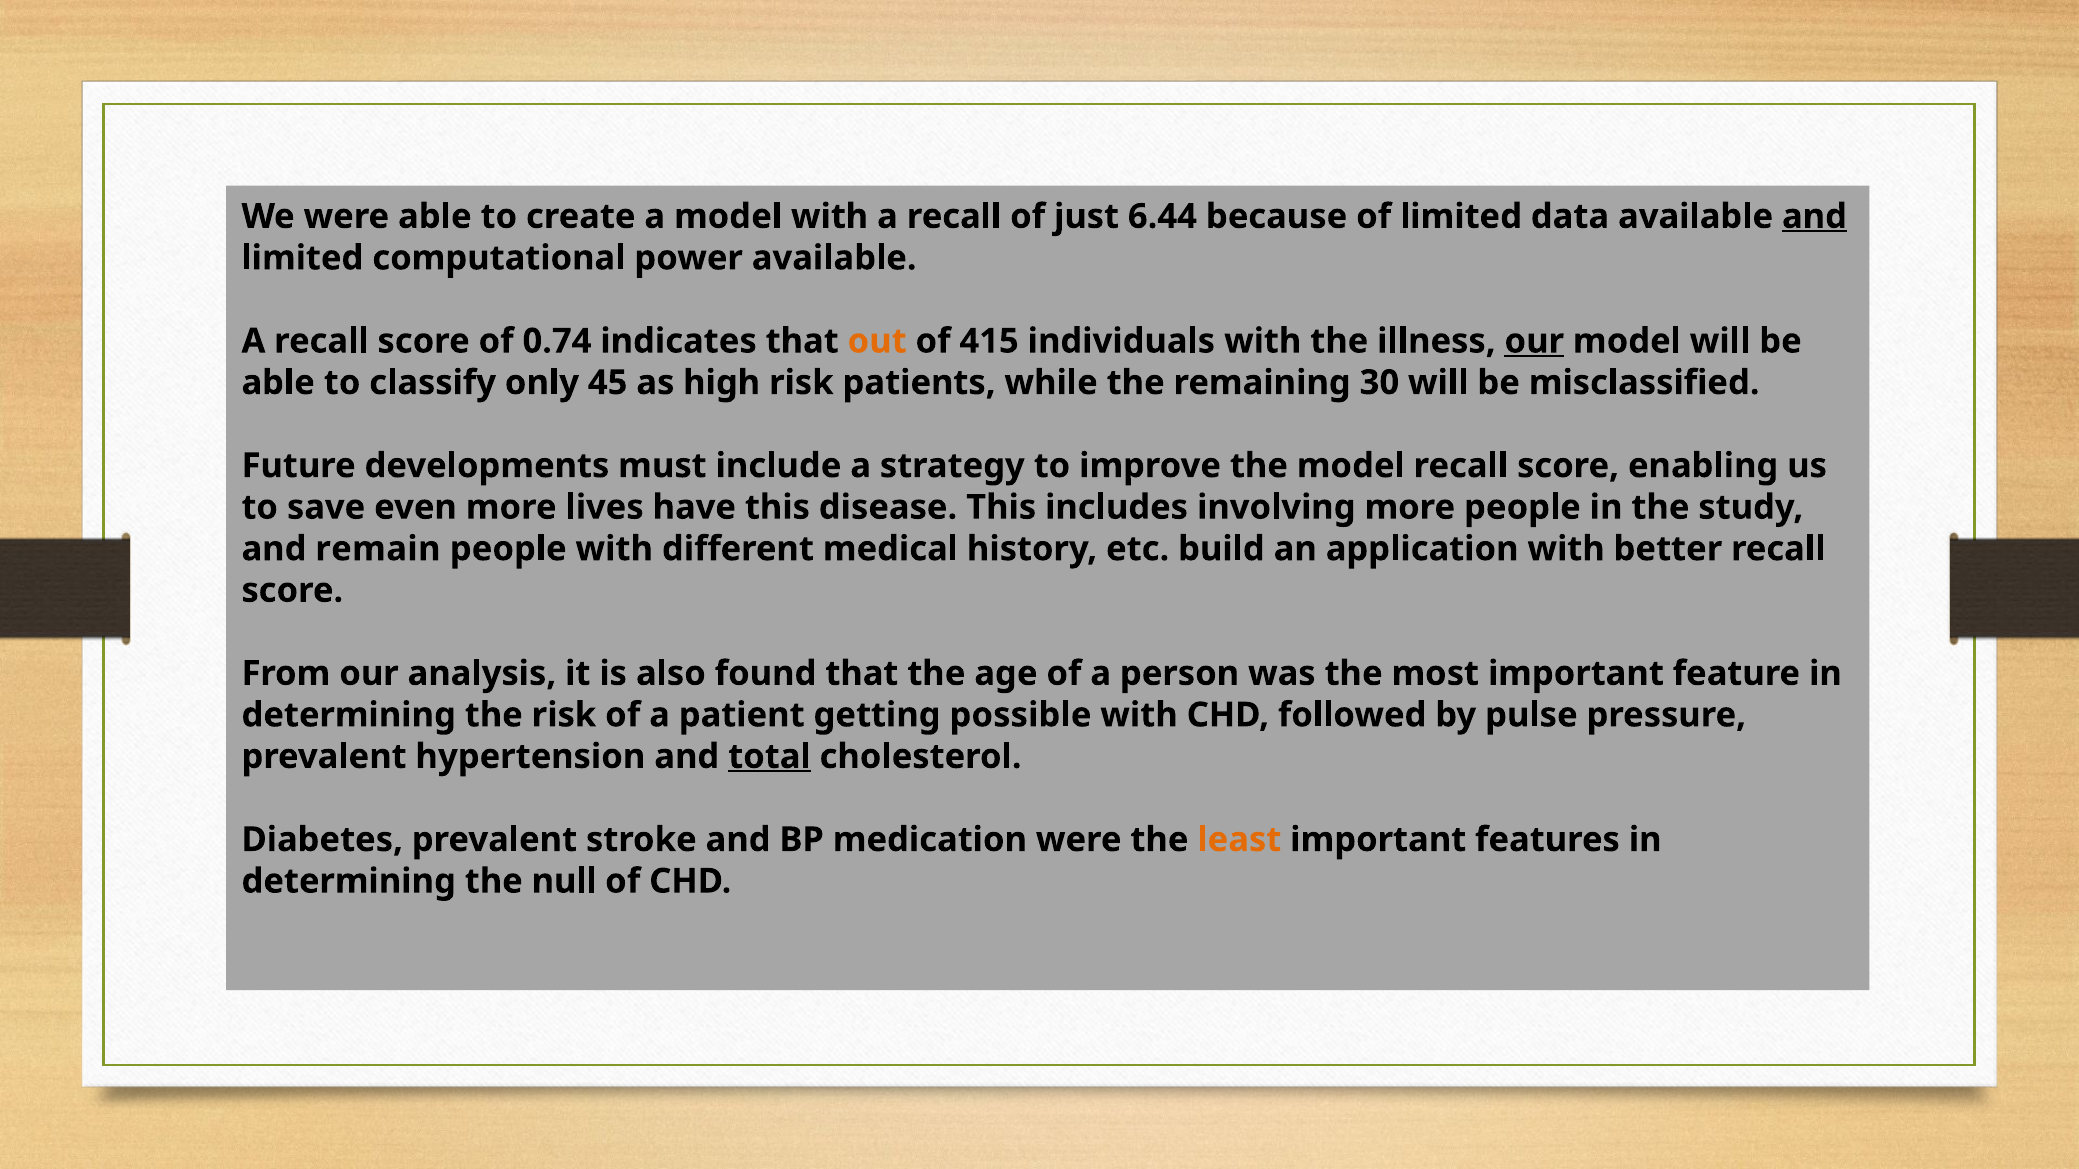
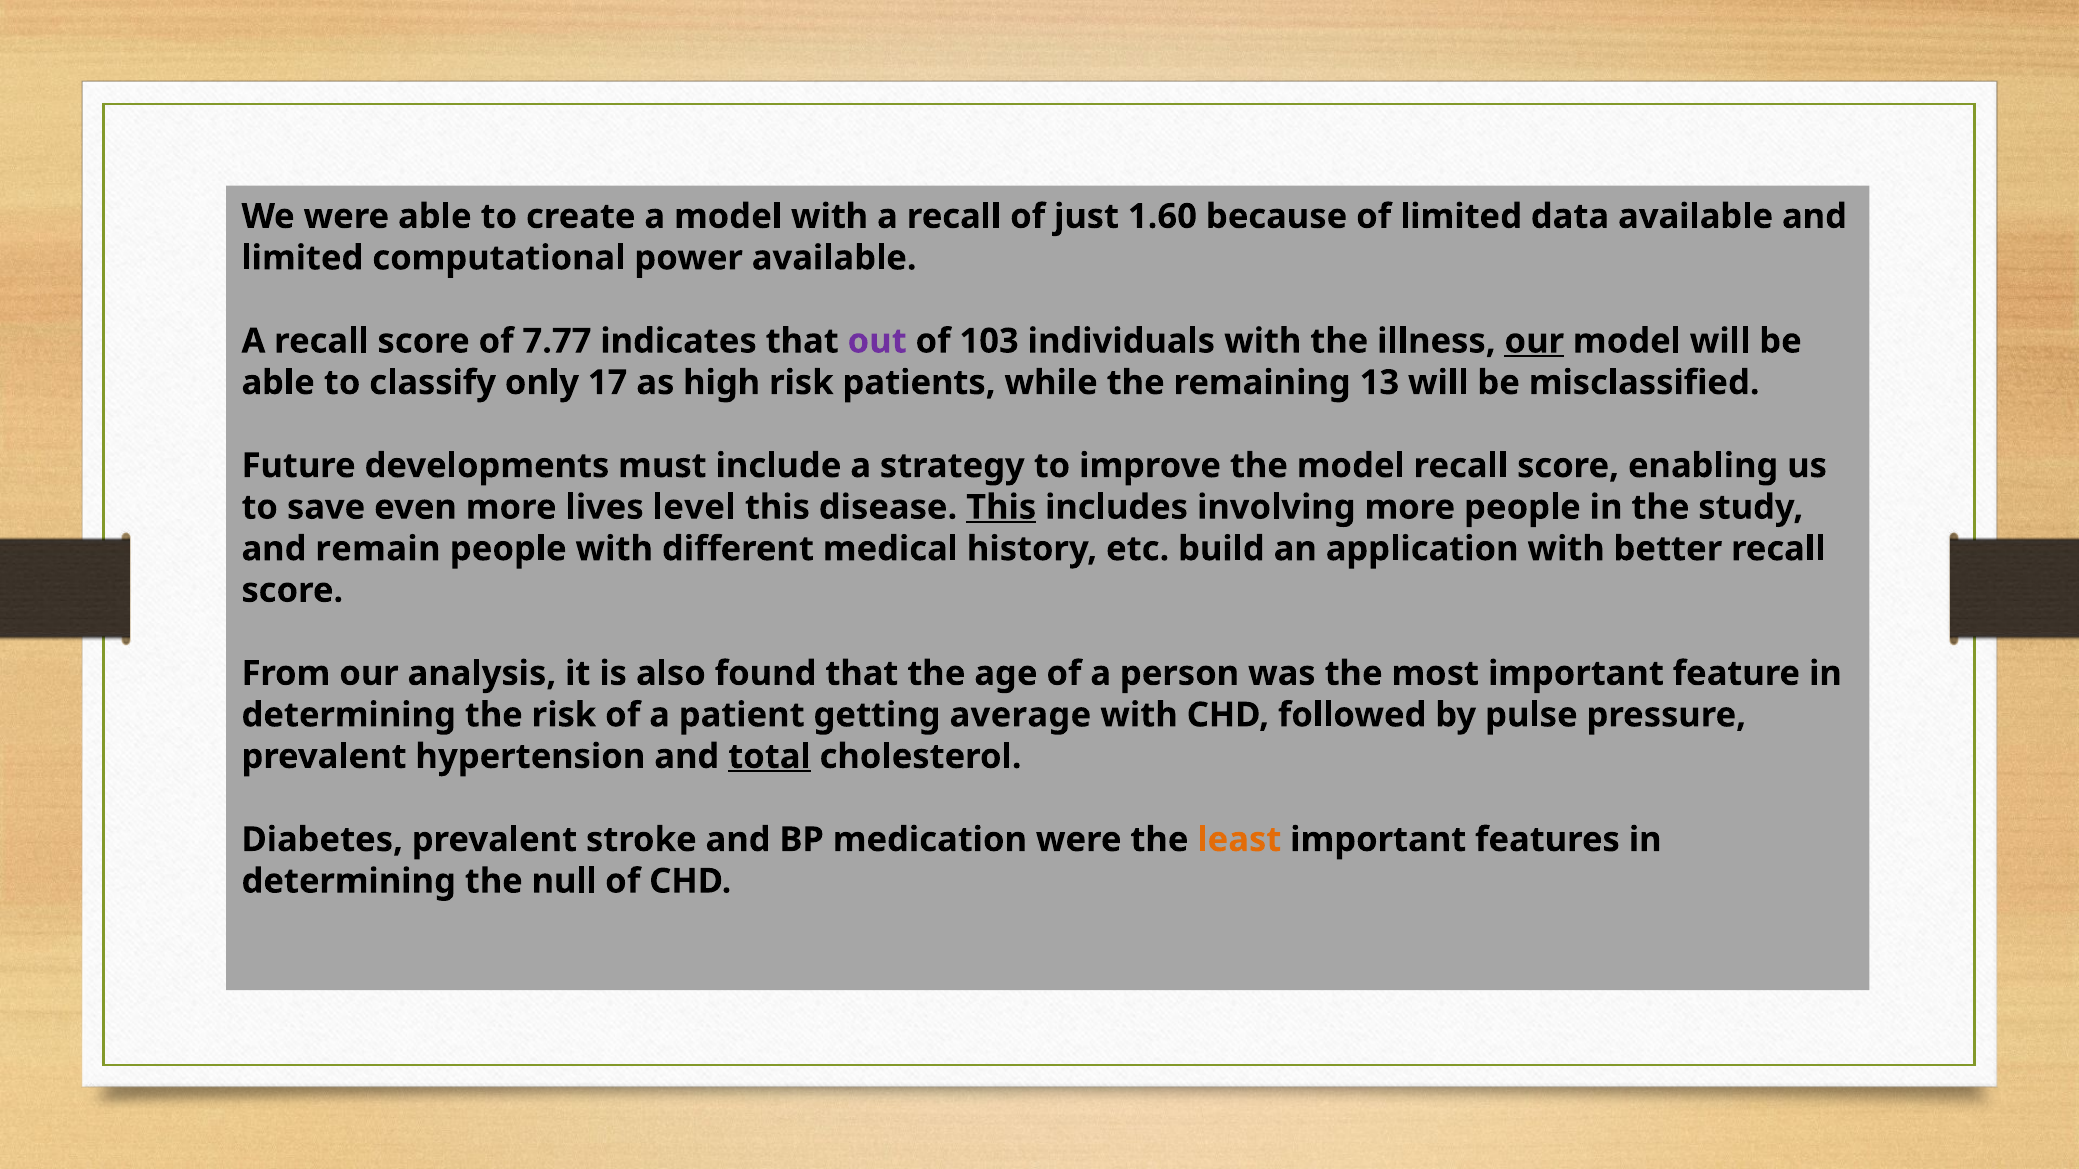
6.44: 6.44 -> 1.60
and at (1814, 217) underline: present -> none
0.74: 0.74 -> 7.77
out colour: orange -> purple
415: 415 -> 103
45: 45 -> 17
30: 30 -> 13
have: have -> level
This at (1001, 507) underline: none -> present
possible: possible -> average
